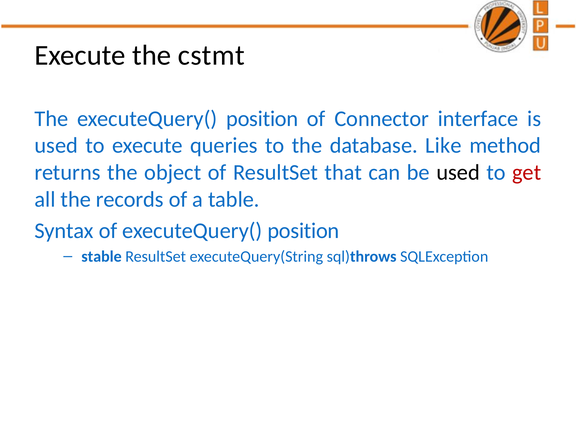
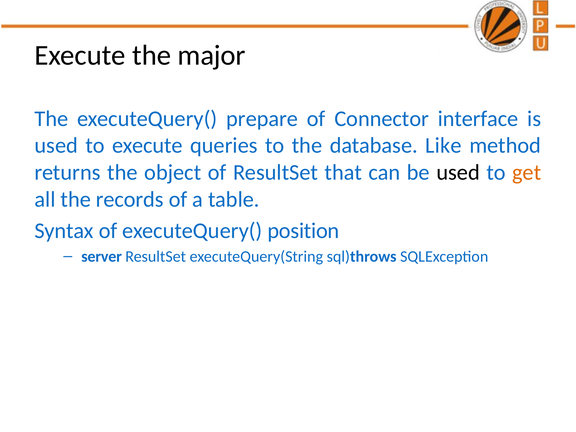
cstmt: cstmt -> major
The executeQuery( position: position -> prepare
get colour: red -> orange
stable: stable -> server
